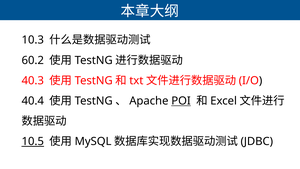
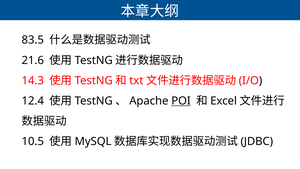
10.3: 10.3 -> 83.5
60.2: 60.2 -> 21.6
40.3: 40.3 -> 14.3
40.4: 40.4 -> 12.4
10.5 underline: present -> none
